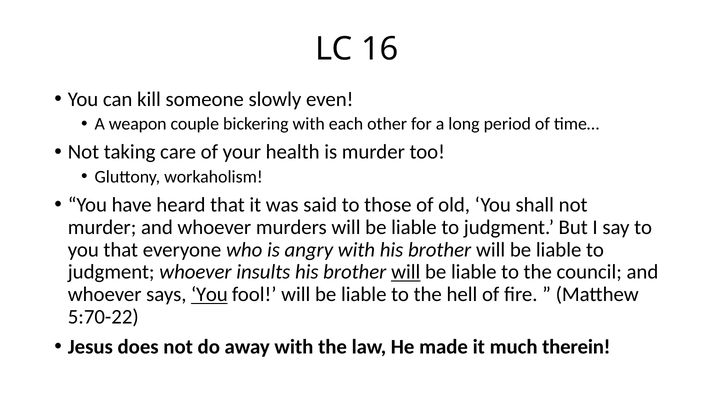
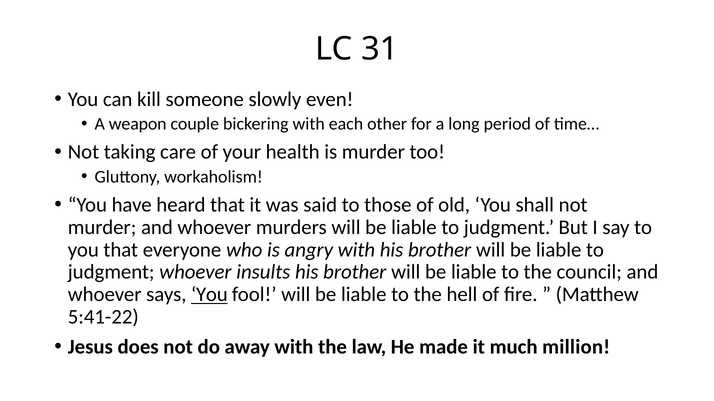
16: 16 -> 31
will at (406, 273) underline: present -> none
5:70-22: 5:70-22 -> 5:41-22
therein: therein -> million
